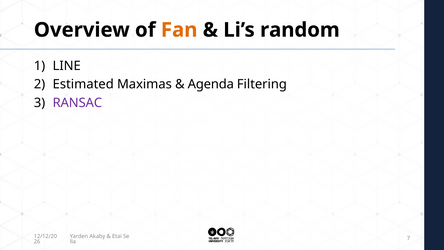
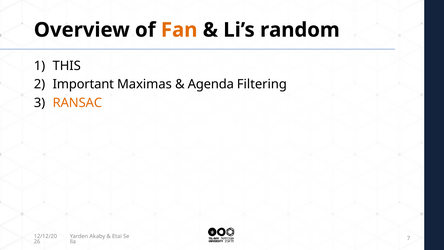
LINE: LINE -> THIS
Estimated: Estimated -> Important
RANSAC colour: purple -> orange
